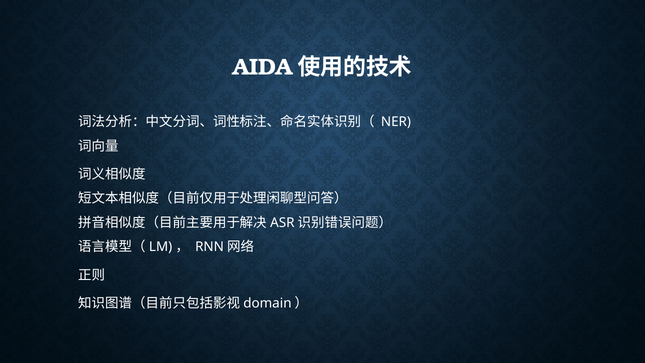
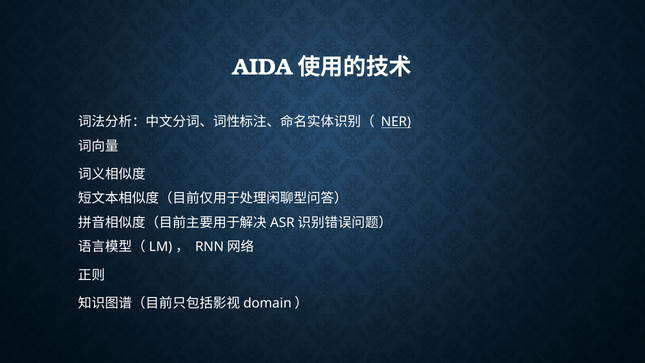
NER underline: none -> present
